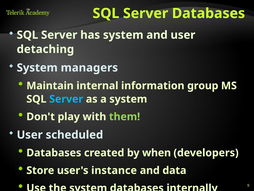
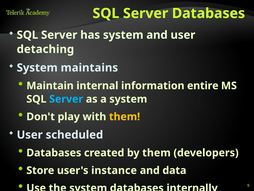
managers: managers -> maintains
group: group -> entire
them at (125, 116) colour: light green -> yellow
by when: when -> them
